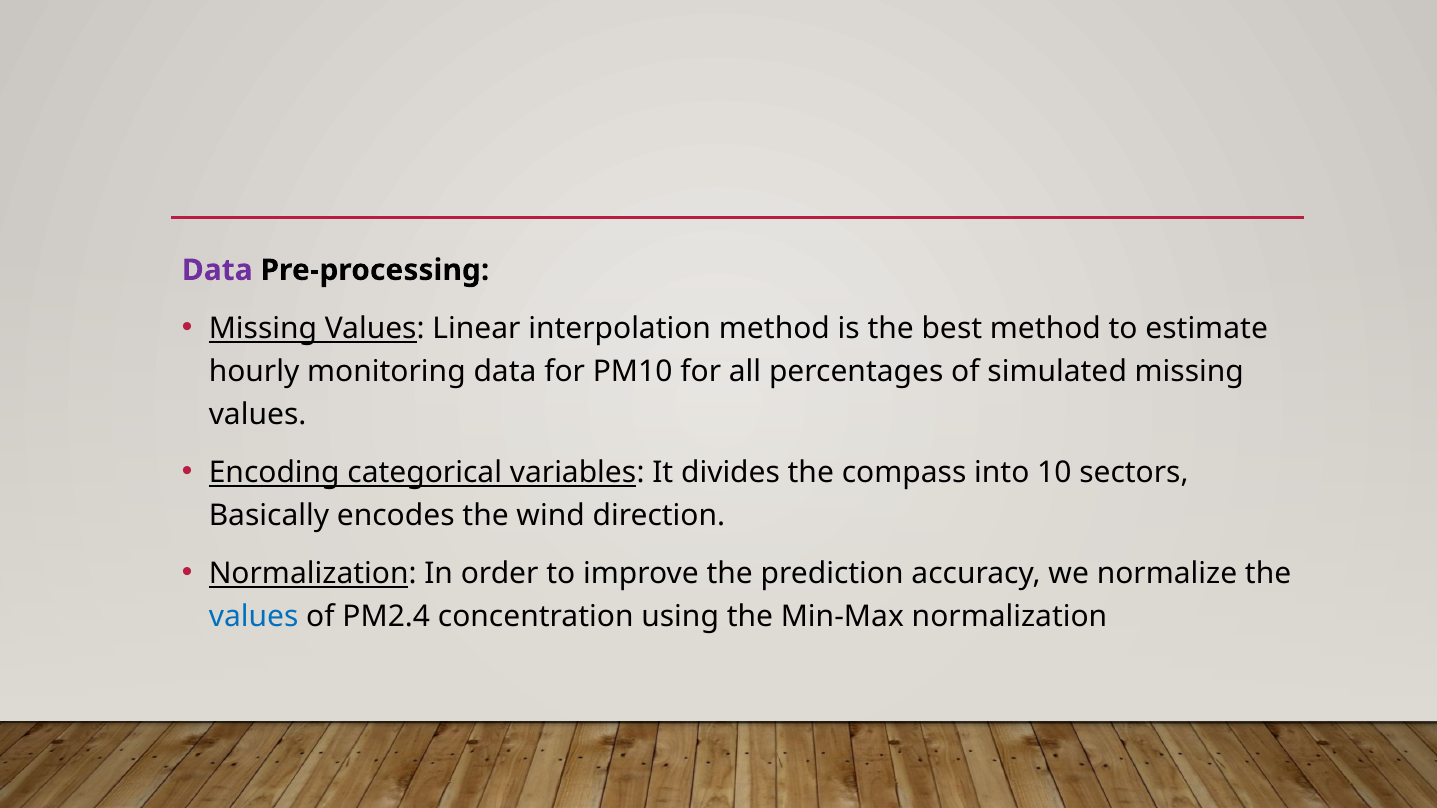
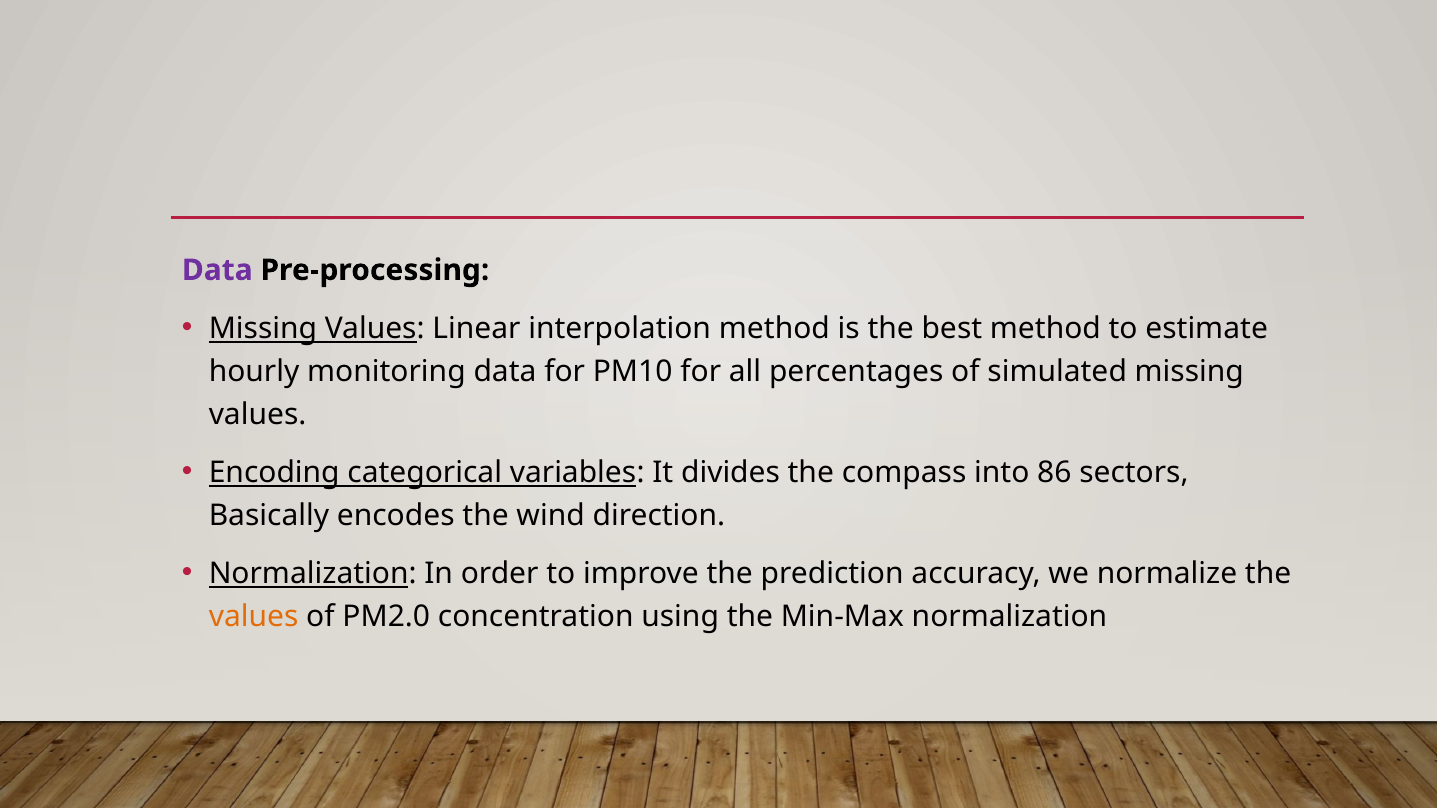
10: 10 -> 86
values at (254, 617) colour: blue -> orange
PM2.4: PM2.4 -> PM2.0
